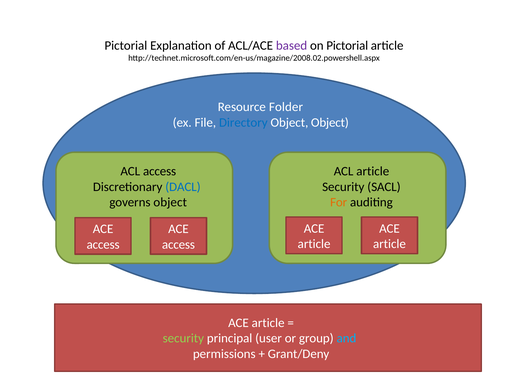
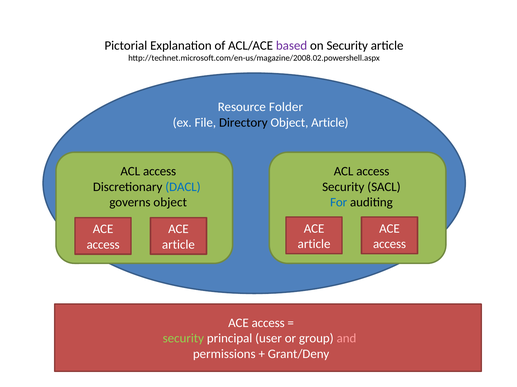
on Pictorial: Pictorial -> Security
Directory colour: blue -> black
Object Object: Object -> Article
article at (373, 172): article -> access
For colour: orange -> blue
article at (389, 245): article -> access
access at (178, 245): access -> article
article at (268, 323): article -> access
and colour: light blue -> pink
